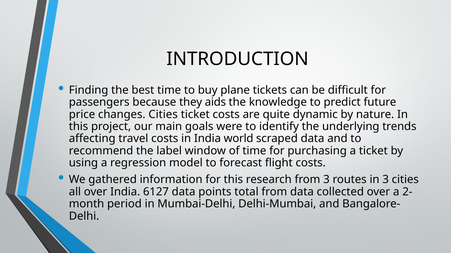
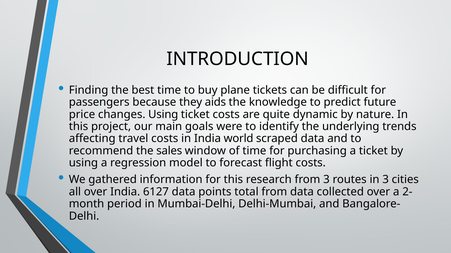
changes Cities: Cities -> Using
label: label -> sales
